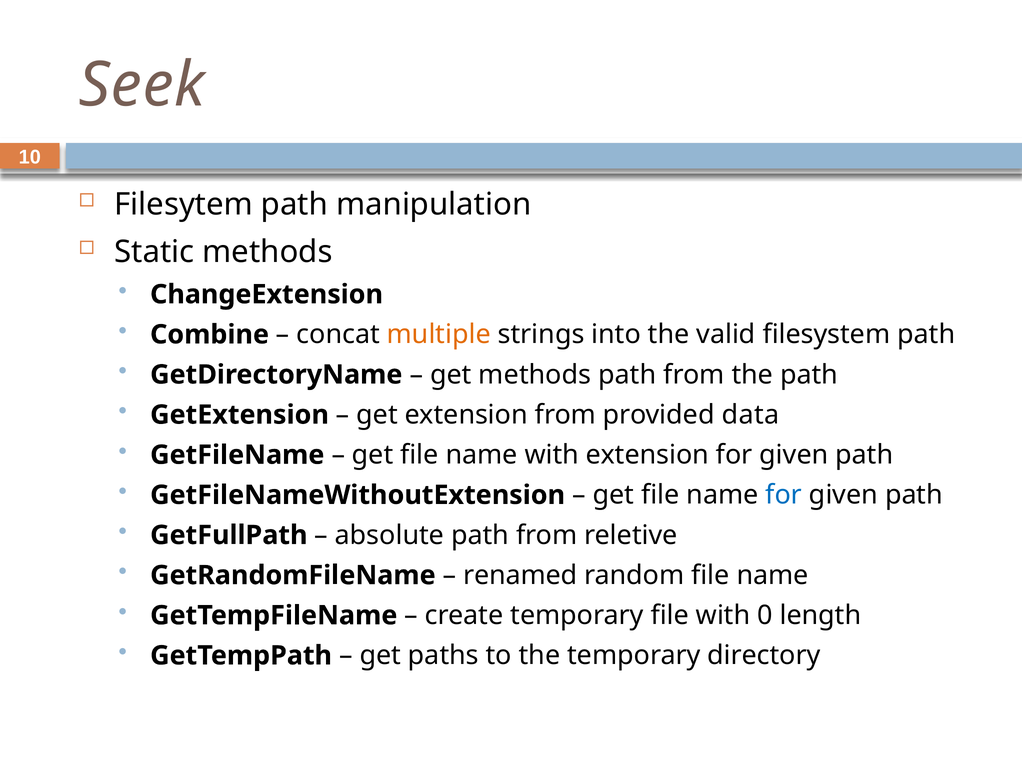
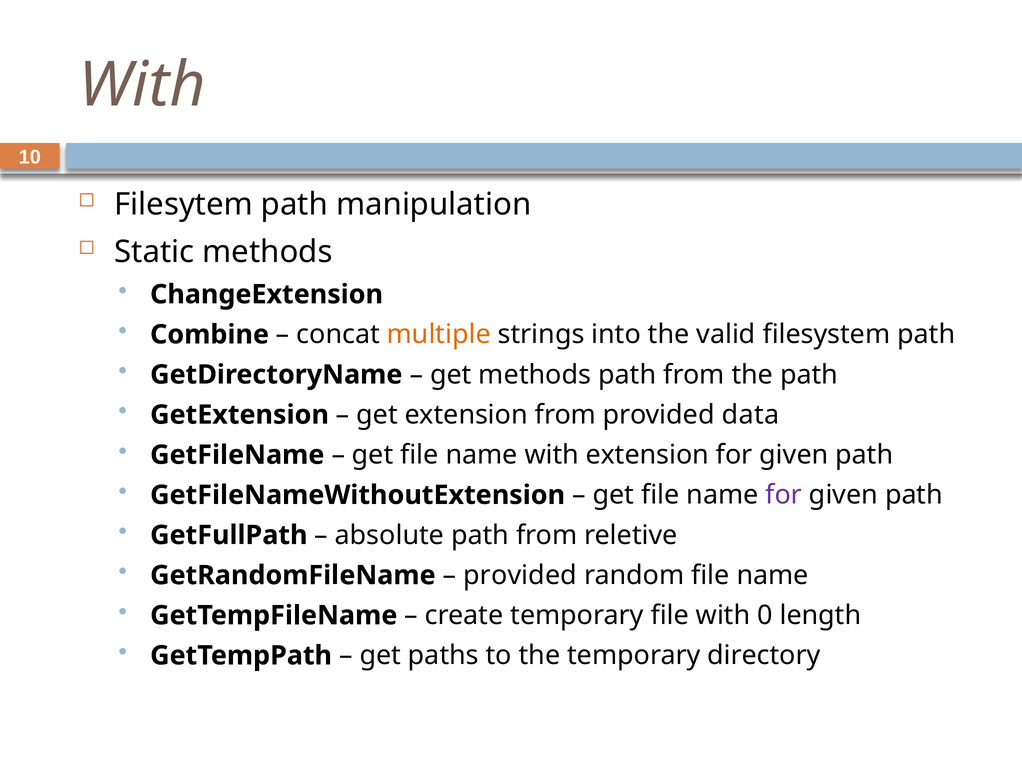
Seek at (142, 85): Seek -> With
for at (784, 495) colour: blue -> purple
renamed at (520, 576): renamed -> provided
